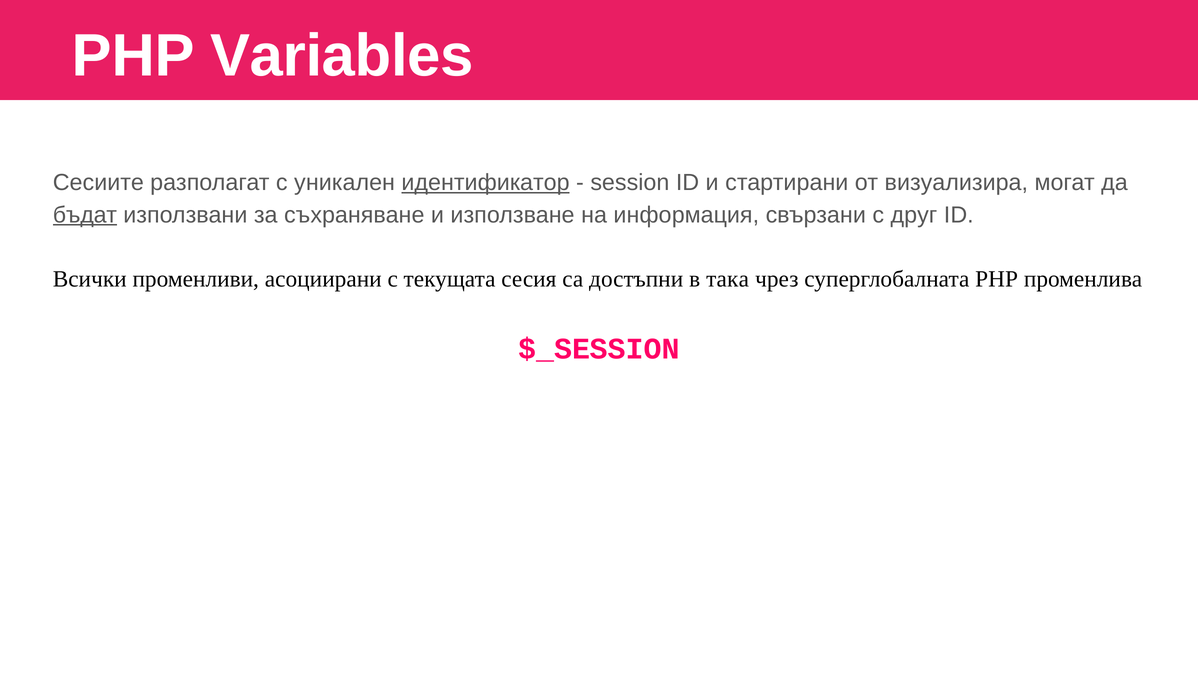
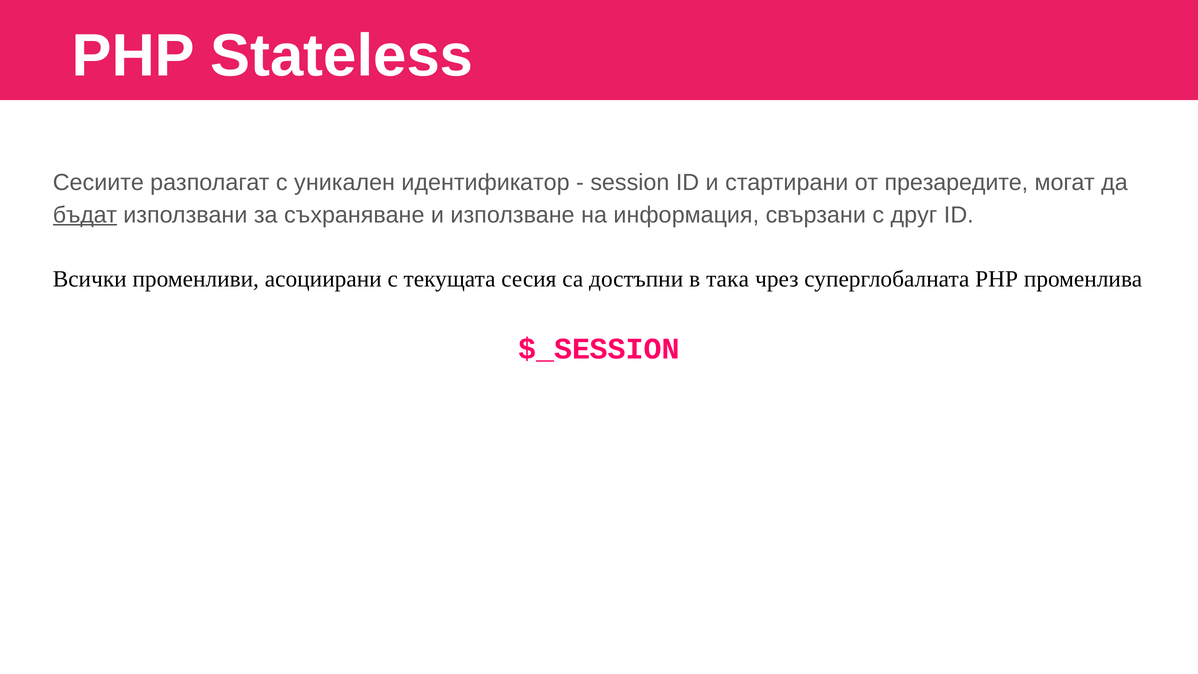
Variables: Variables -> Stateless
идентификатор underline: present -> none
визуализира: визуализира -> презаредите
